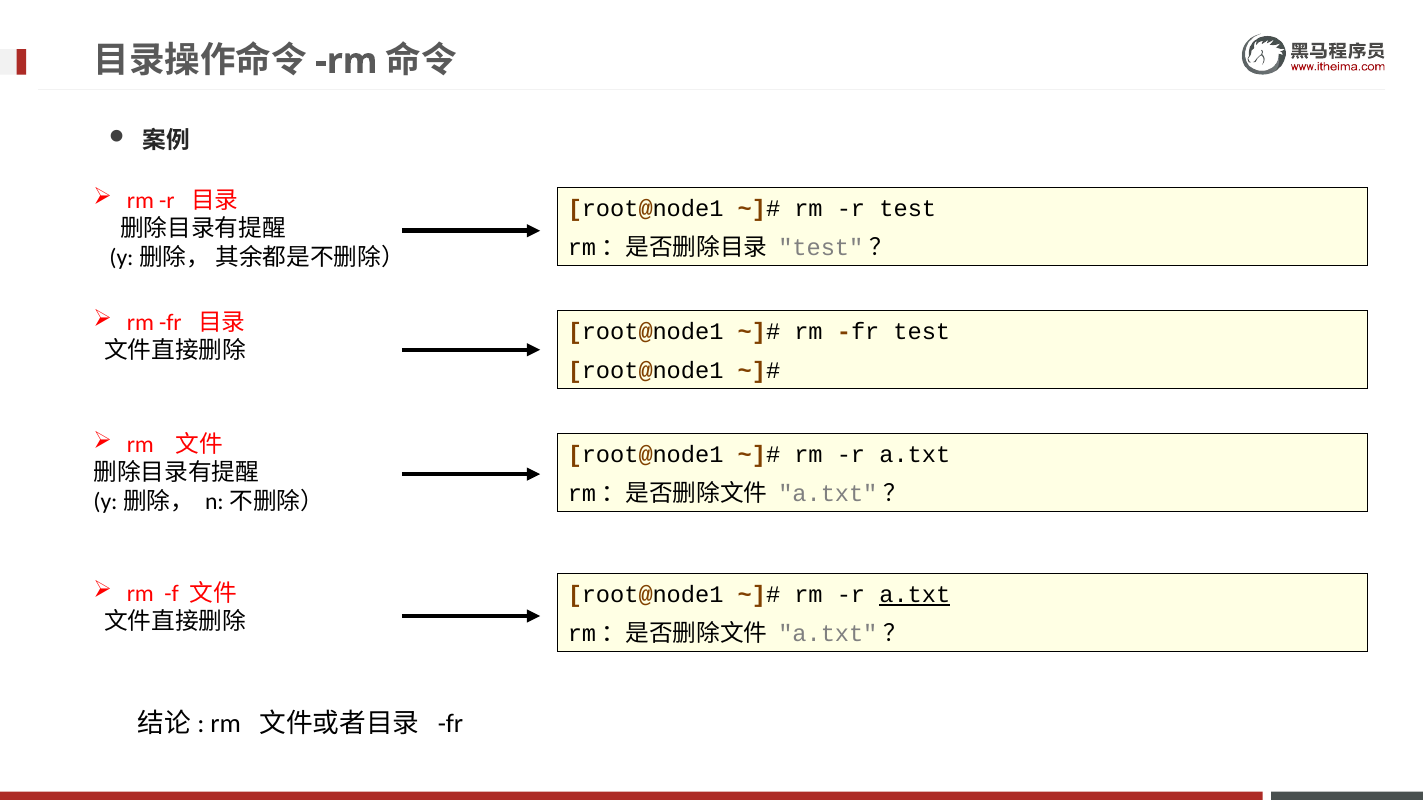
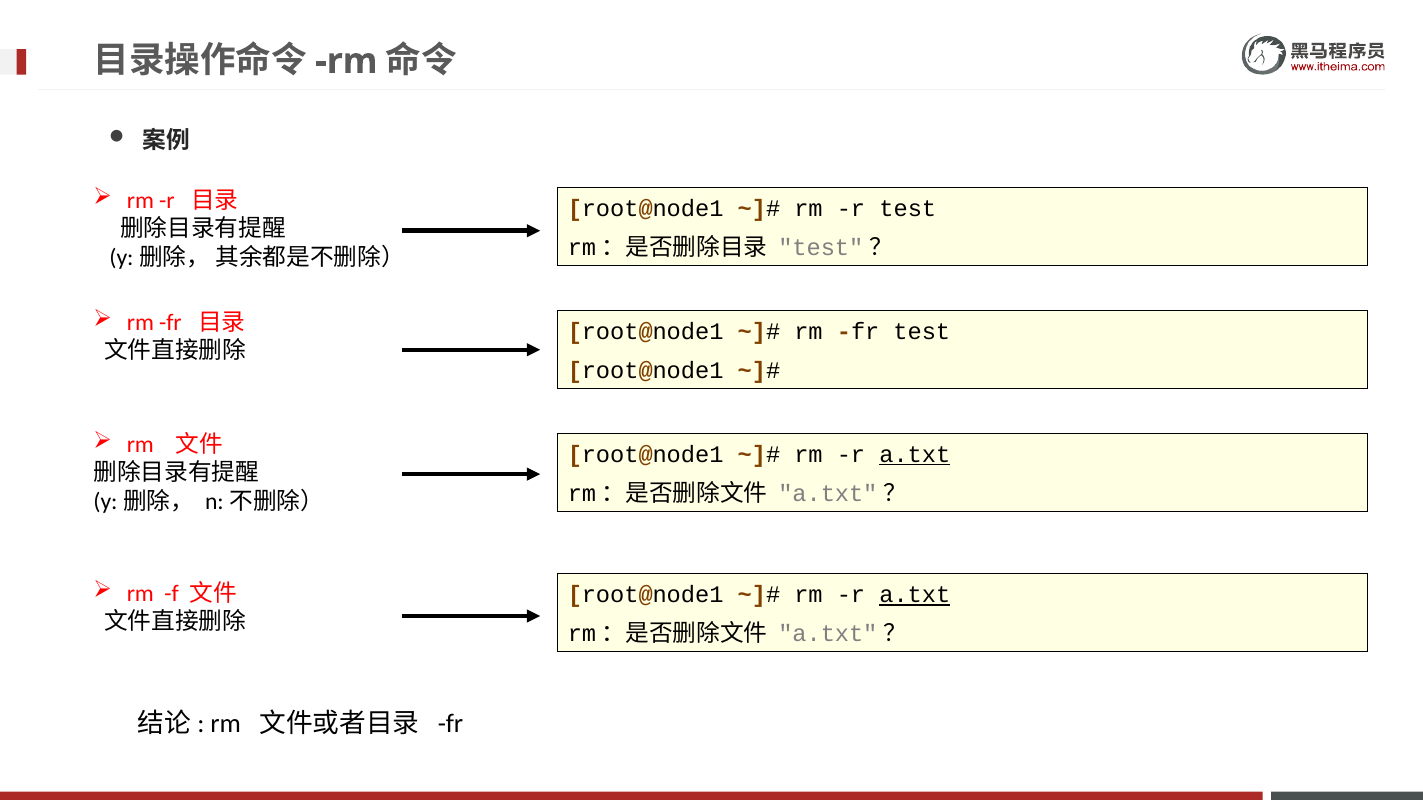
a.txt at (915, 455) underline: none -> present
